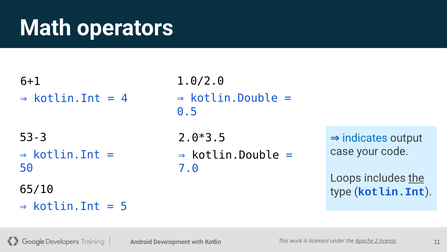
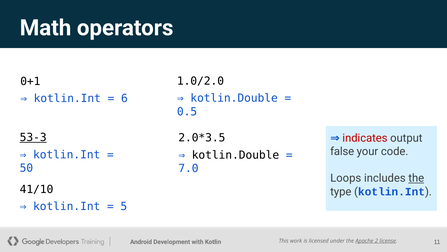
6+1: 6+1 -> 0+1
4: 4 -> 6
53-3 underline: none -> present
indicates colour: blue -> red
case: case -> false
65/10: 65/10 -> 41/10
